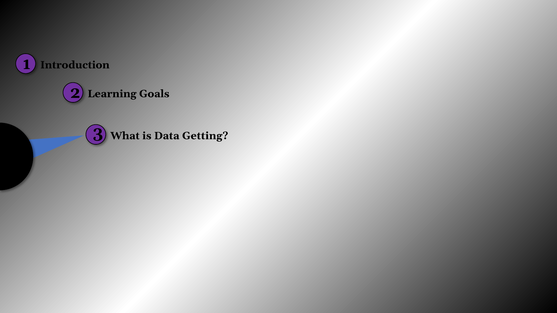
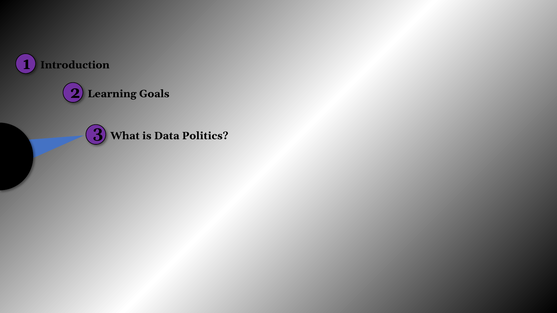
Getting: Getting -> Politics
